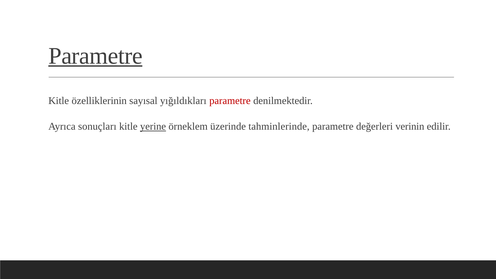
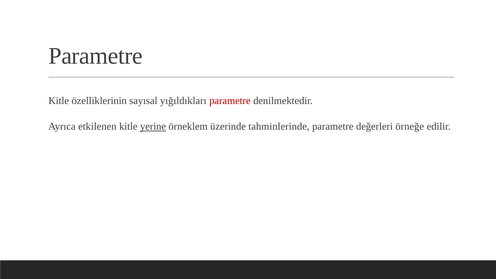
Parametre at (96, 56) underline: present -> none
sonuçları: sonuçları -> etkilenen
verinin: verinin -> örneğe
